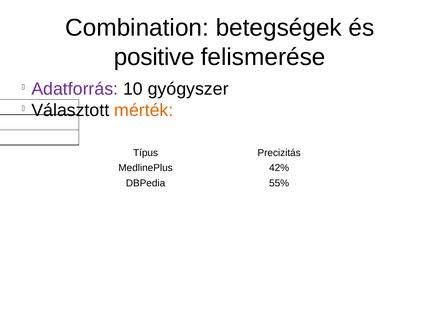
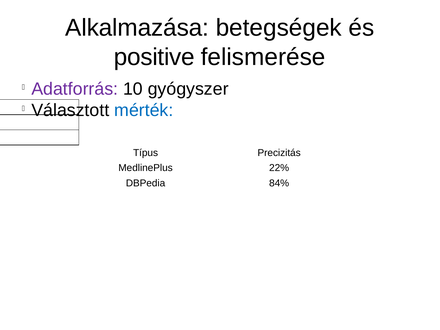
Combination: Combination -> Alkalmazása
mérték colour: orange -> blue
42%: 42% -> 22%
55%: 55% -> 84%
